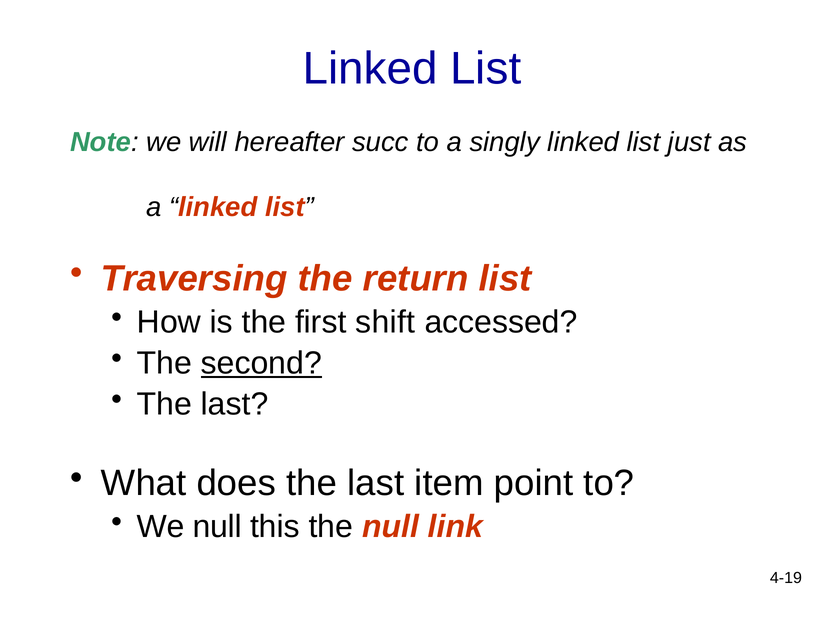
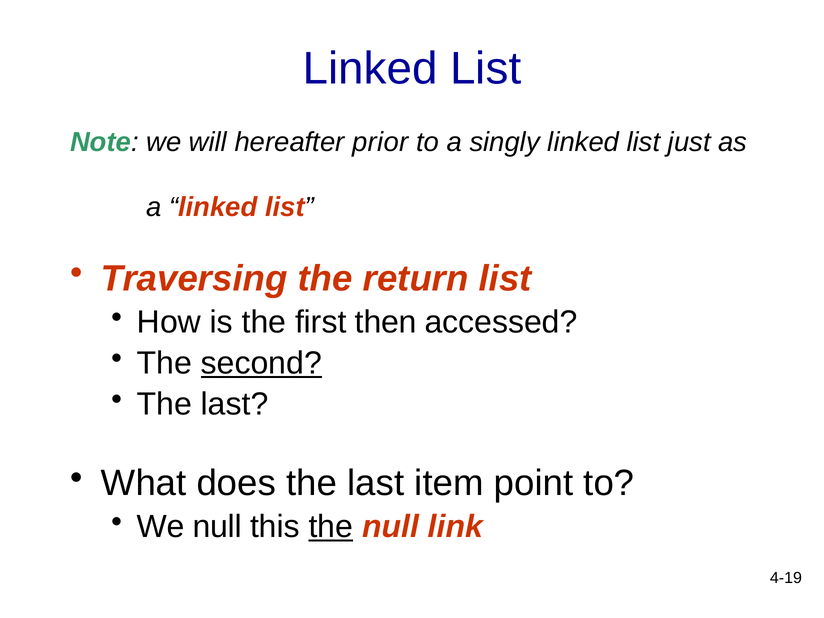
succ: succ -> prior
shift: shift -> then
the at (331, 527) underline: none -> present
